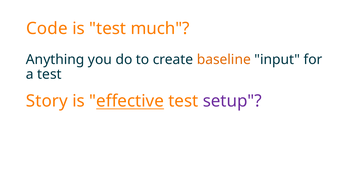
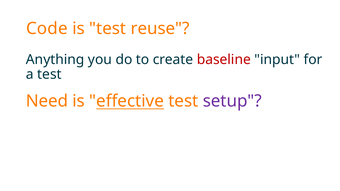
much: much -> reuse
baseline colour: orange -> red
Story: Story -> Need
